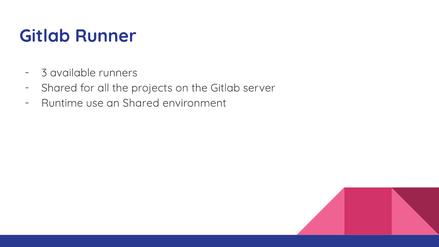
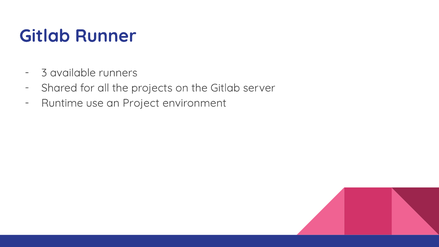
an Shared: Shared -> Project
